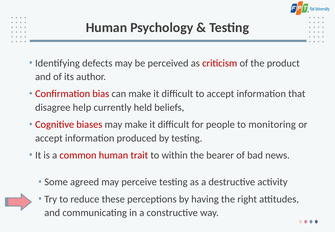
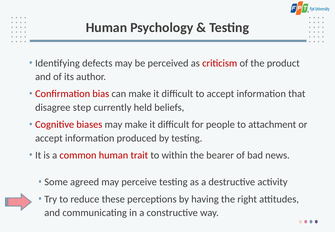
help: help -> step
monitoring: monitoring -> attachment
